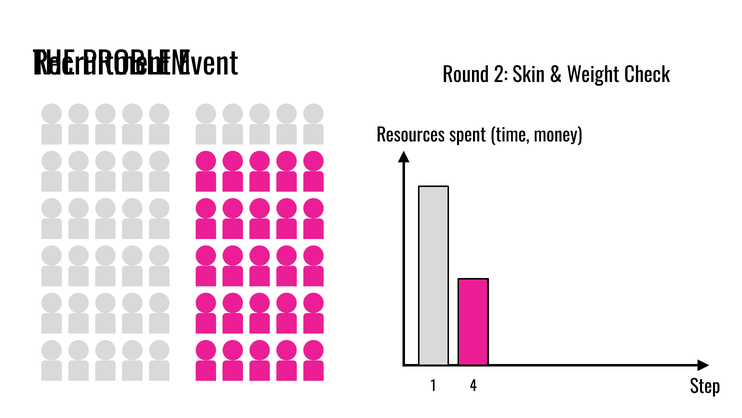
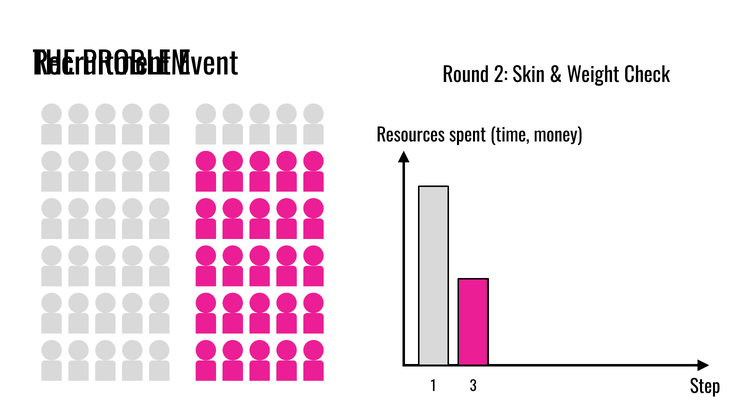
4: 4 -> 3
